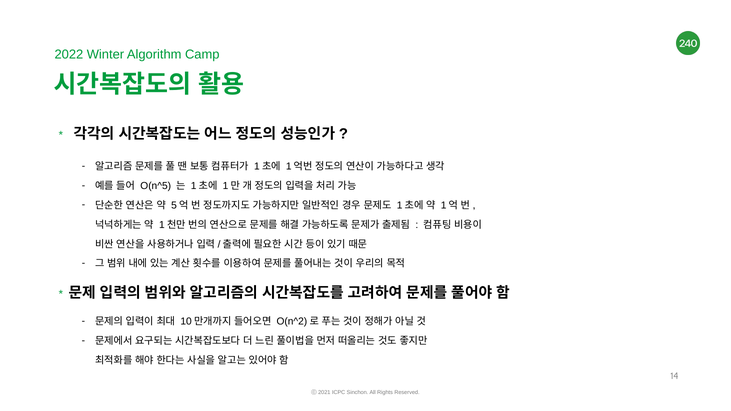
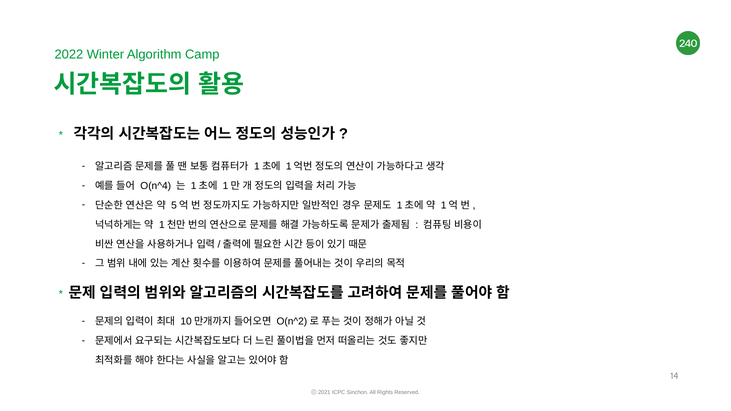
O(n^5: O(n^5 -> O(n^4
